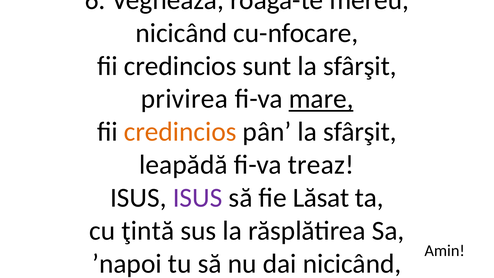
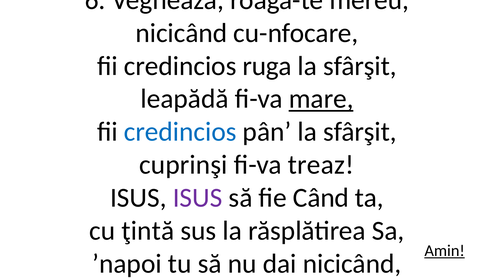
sunt: sunt -> ruga
privirea: privirea -> leapădă
credincios at (180, 132) colour: orange -> blue
leapădă: leapădă -> cuprinşi
Lăsat: Lăsat -> Când
Amin underline: none -> present
